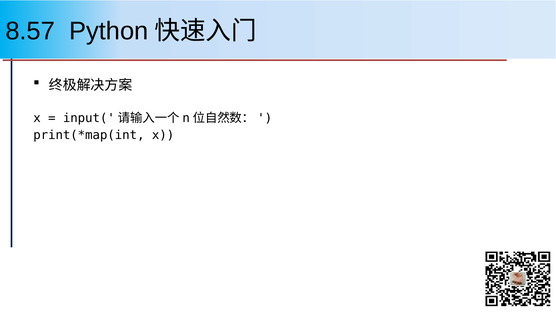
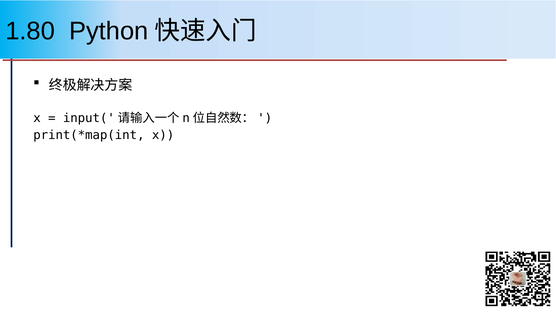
8.57: 8.57 -> 1.80
